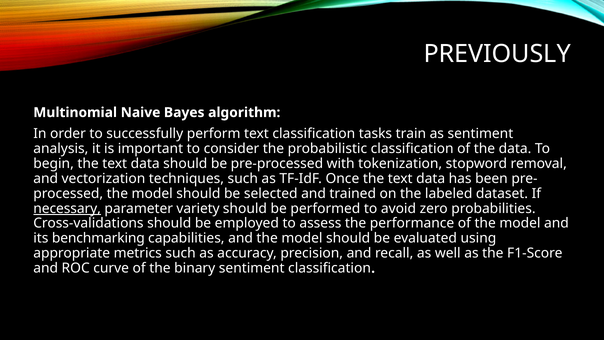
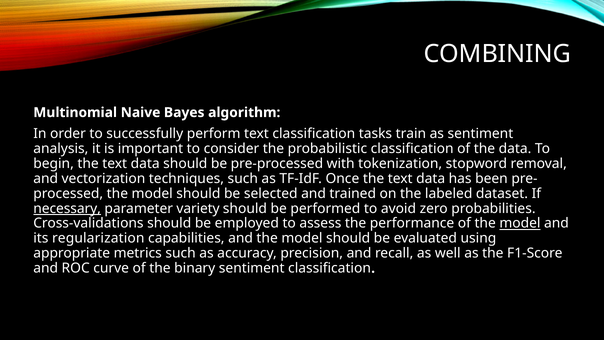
PREVIOUSLY: PREVIOUSLY -> COMBINING
model at (520, 223) underline: none -> present
benchmarking: benchmarking -> regularization
